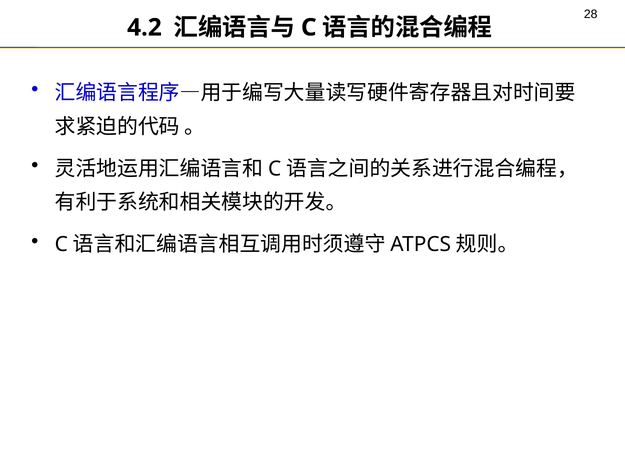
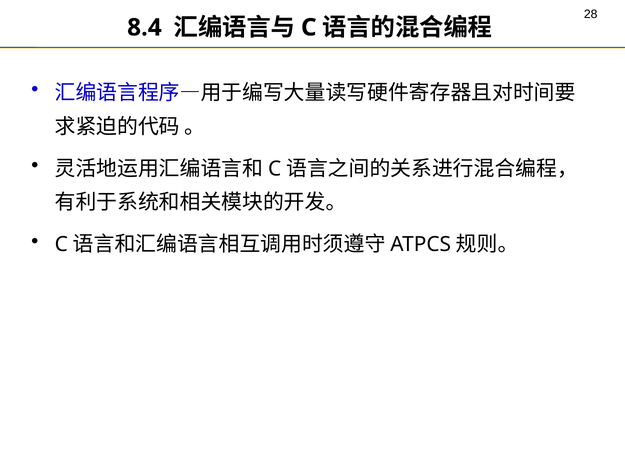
4.2: 4.2 -> 8.4
